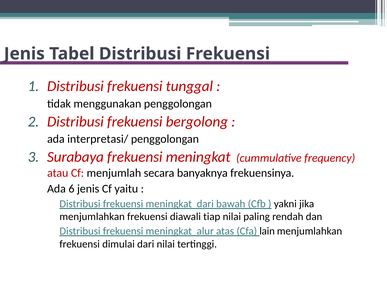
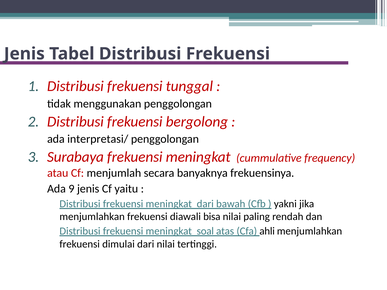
6: 6 -> 9
tiap: tiap -> bisa
alur: alur -> soal
lain: lain -> ahli
